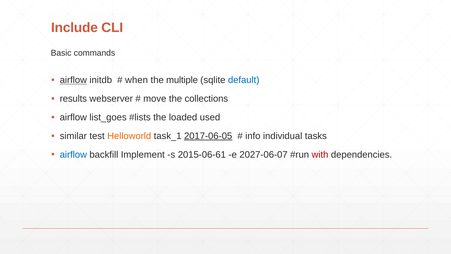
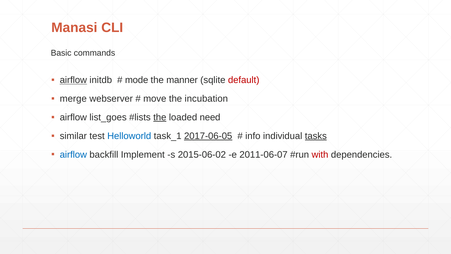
Include: Include -> Manasi
when: when -> mode
multiple: multiple -> manner
default colour: blue -> red
results: results -> merge
collections: collections -> incubation
the at (160, 117) underline: none -> present
used: used -> need
Helloworld colour: orange -> blue
tasks underline: none -> present
2015-06-61: 2015-06-61 -> 2015-06-02
2027-06-07: 2027-06-07 -> 2011-06-07
